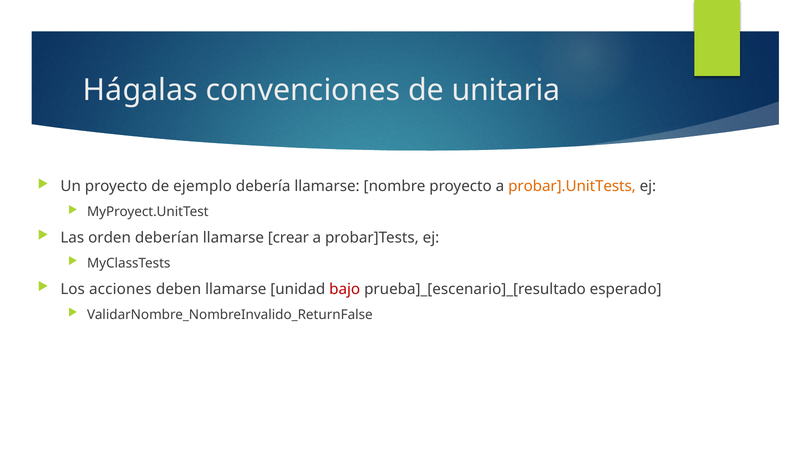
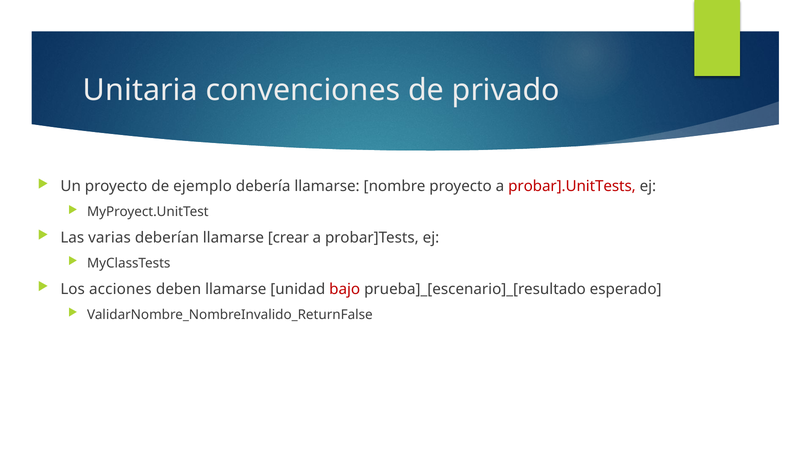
Hágalas: Hágalas -> Unitaria
unitaria: unitaria -> privado
probar].UnitTests colour: orange -> red
orden: orden -> varias
